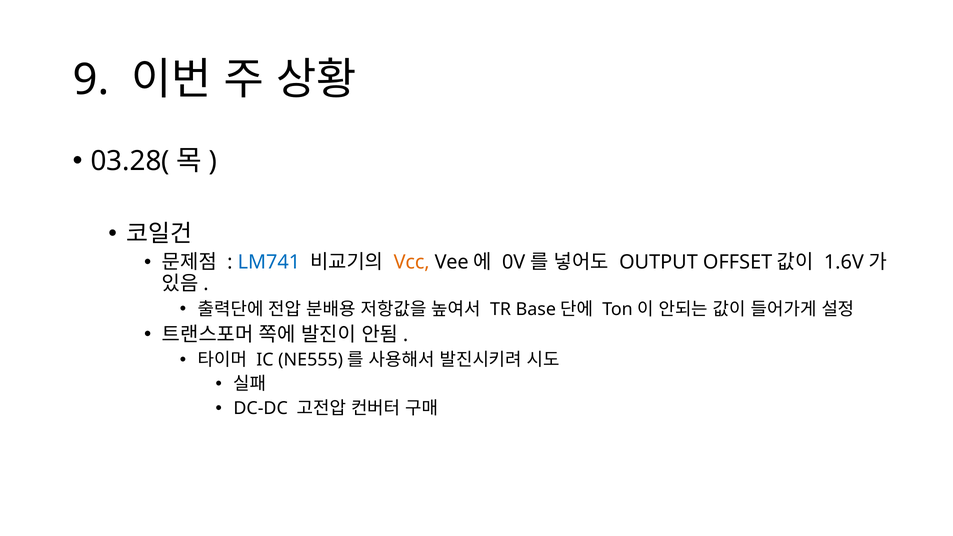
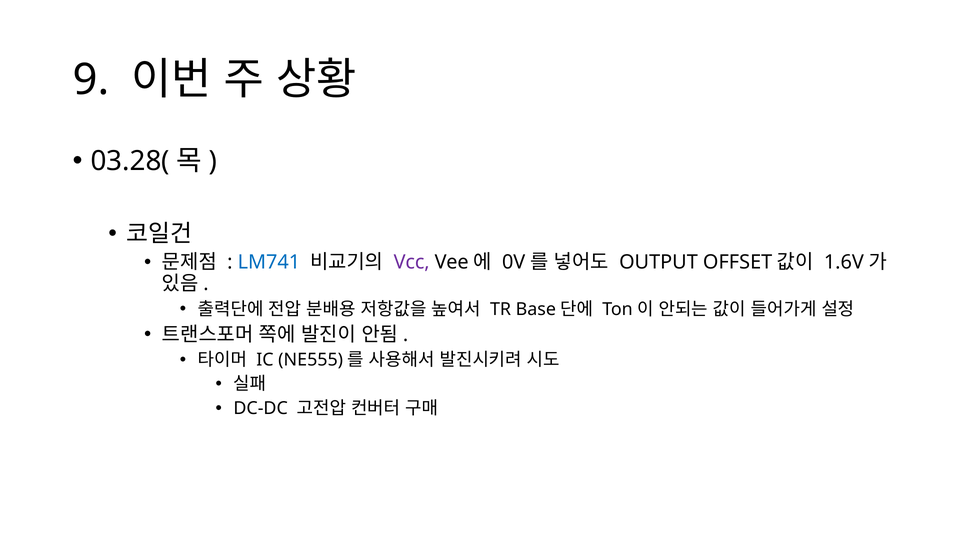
Vcc colour: orange -> purple
